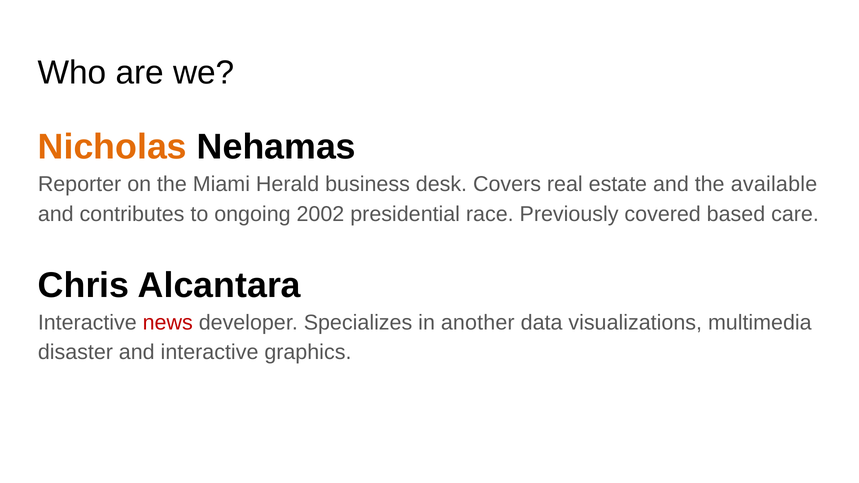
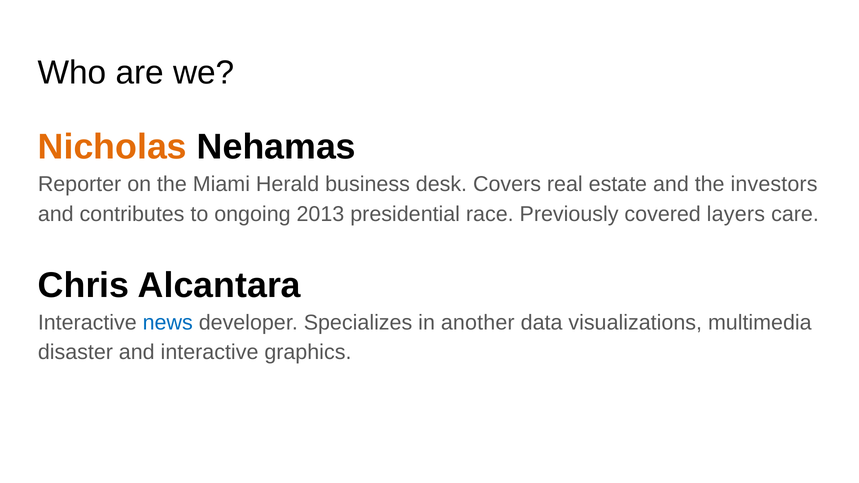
available: available -> investors
2002: 2002 -> 2013
based: based -> layers
news colour: red -> blue
